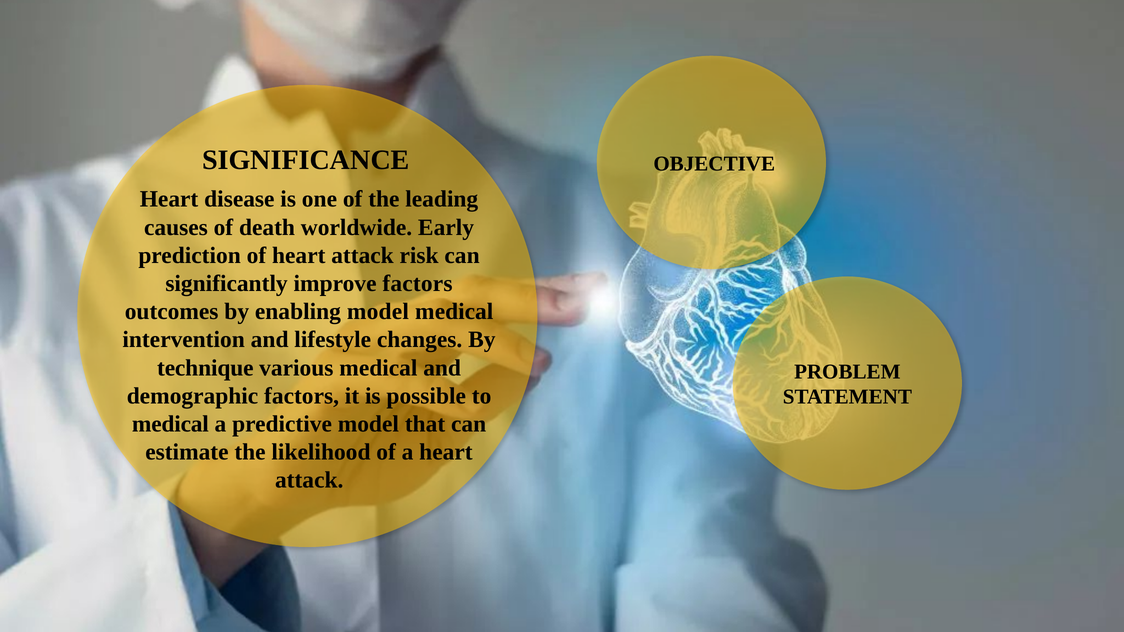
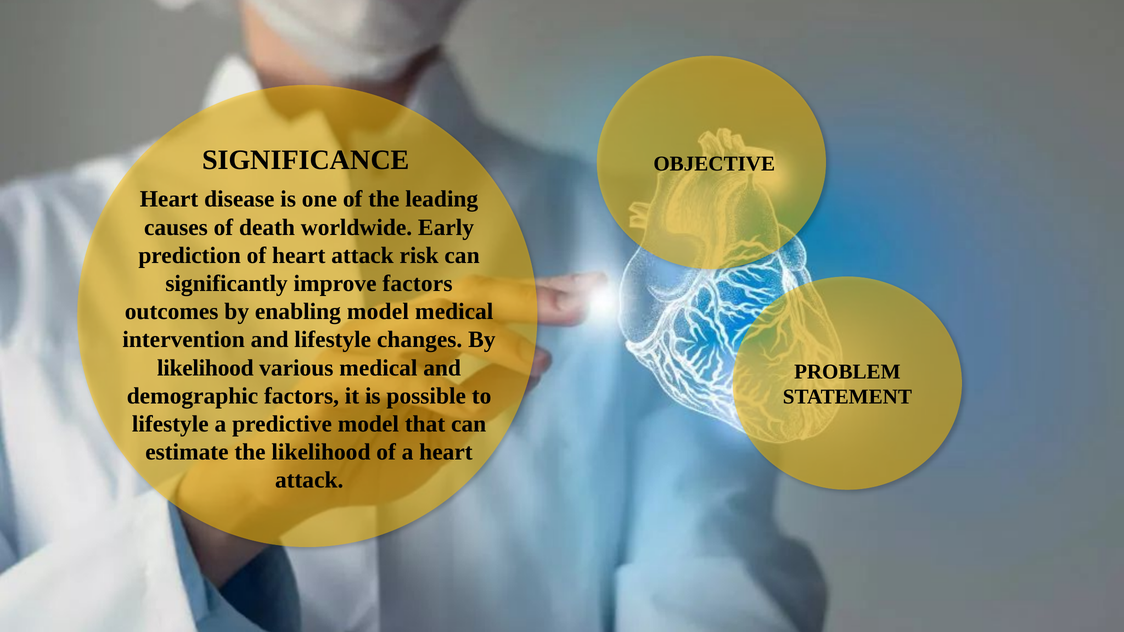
technique at (205, 368): technique -> likelihood
medical at (170, 424): medical -> lifestyle
